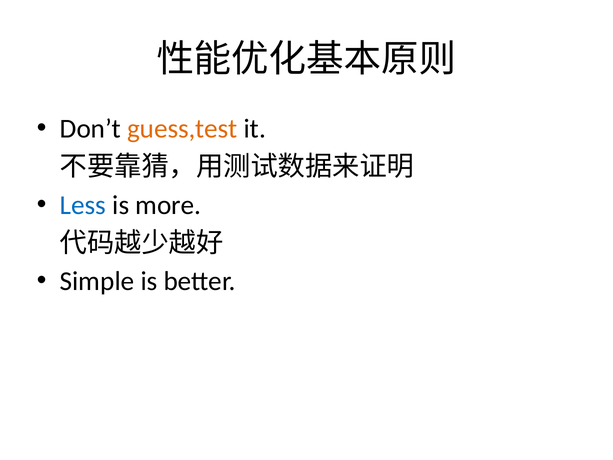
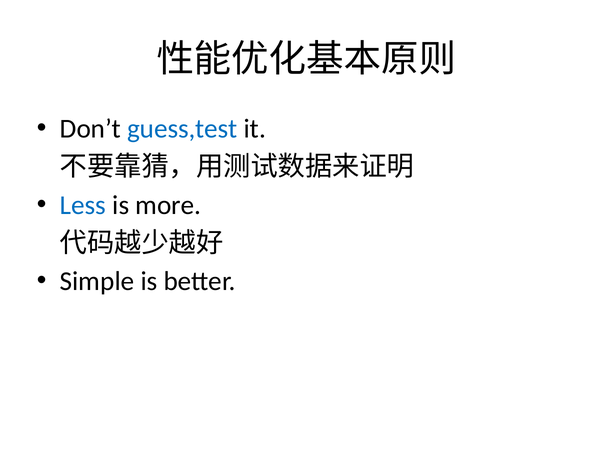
guess,test colour: orange -> blue
